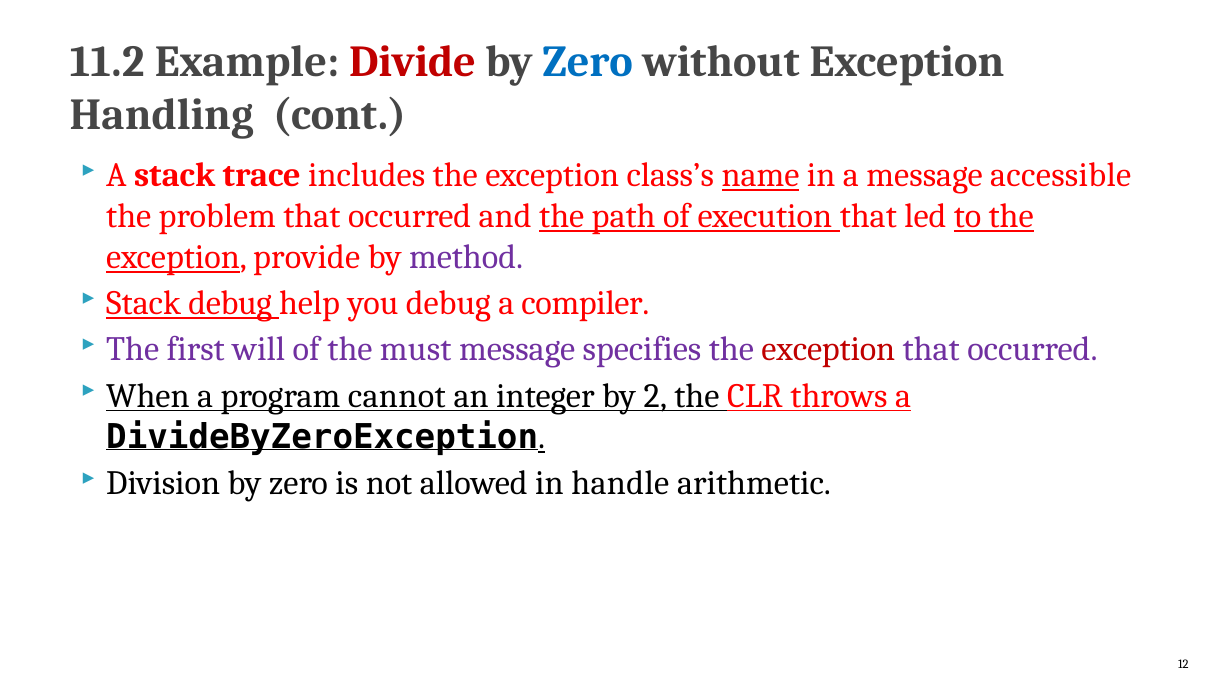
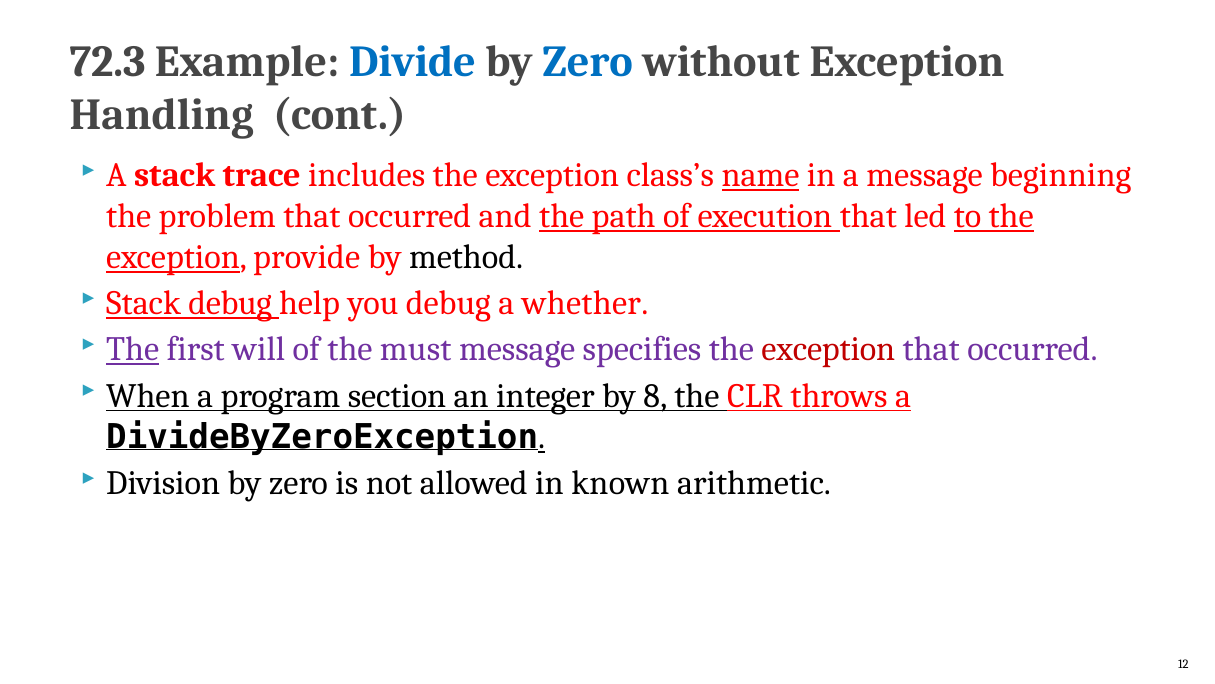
11.2: 11.2 -> 72.3
Divide colour: red -> blue
accessible: accessible -> beginning
method colour: purple -> black
compiler: compiler -> whether
The at (133, 349) underline: none -> present
cannot: cannot -> section
2: 2 -> 8
handle: handle -> known
